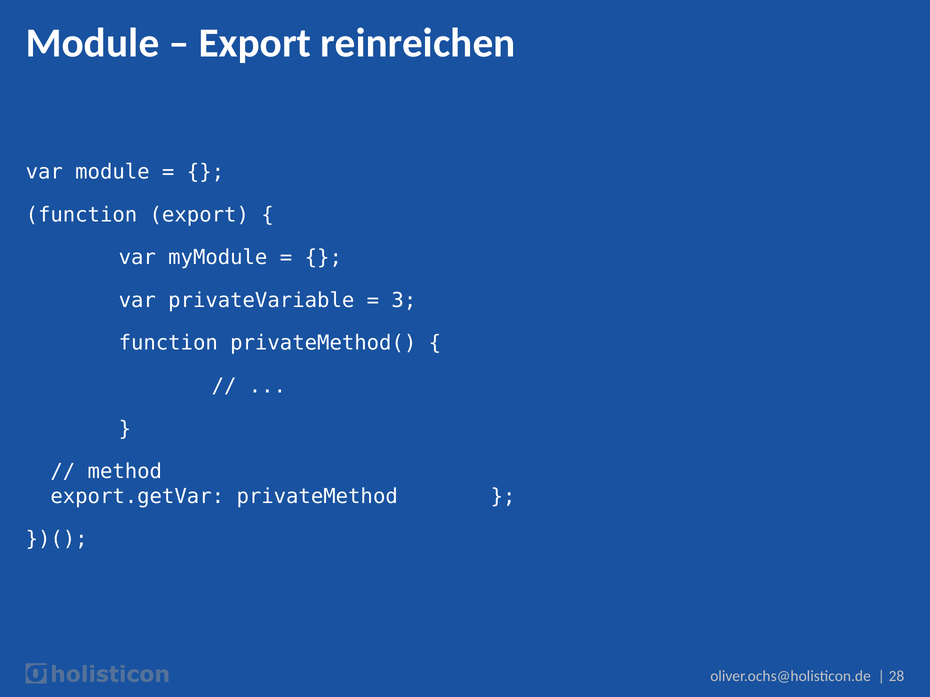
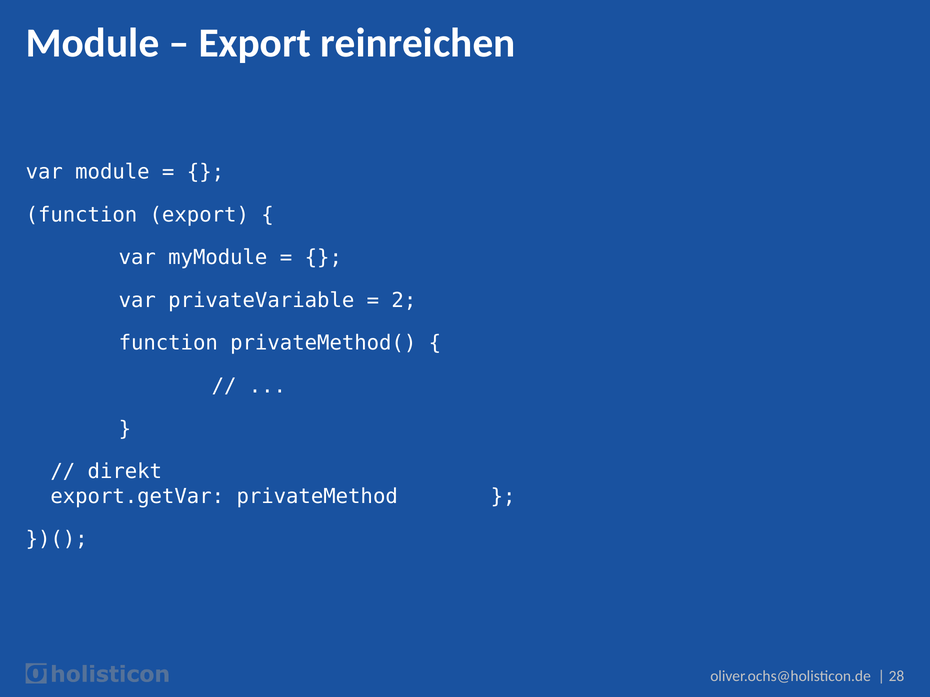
3: 3 -> 2
method: method -> direkt
